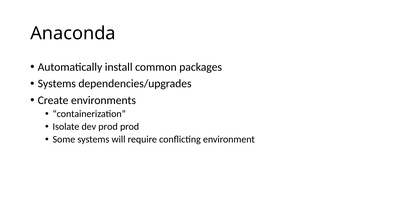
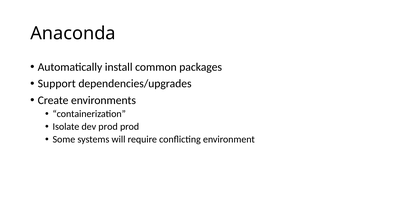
Systems at (57, 84): Systems -> Support
